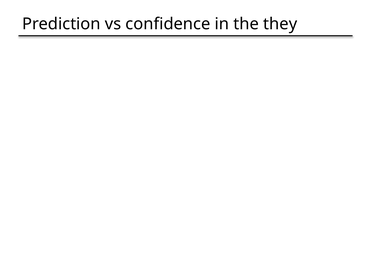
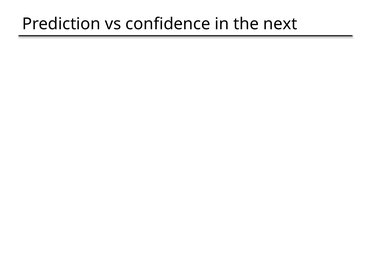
they: they -> next
